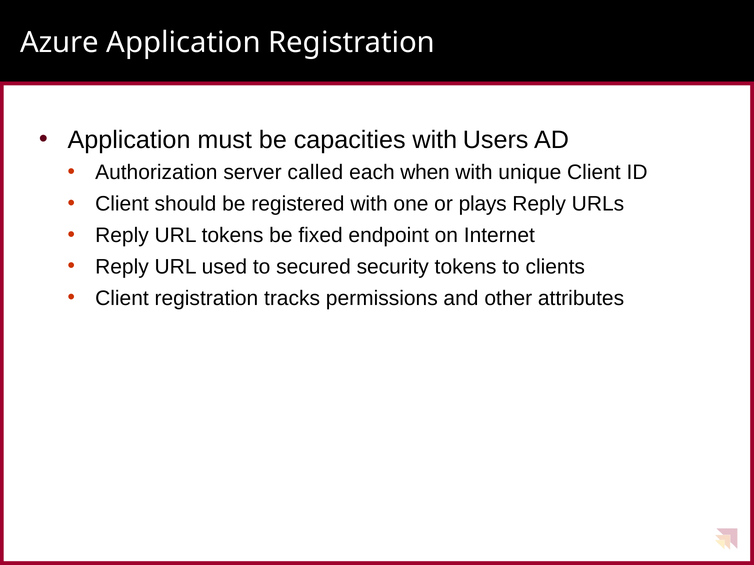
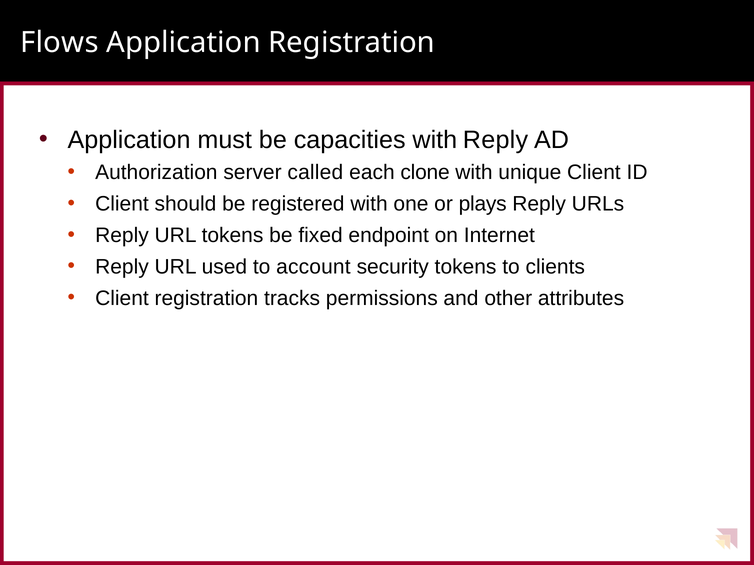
Azure: Azure -> Flows
with Users: Users -> Reply
when: when -> clone
secured: secured -> account
